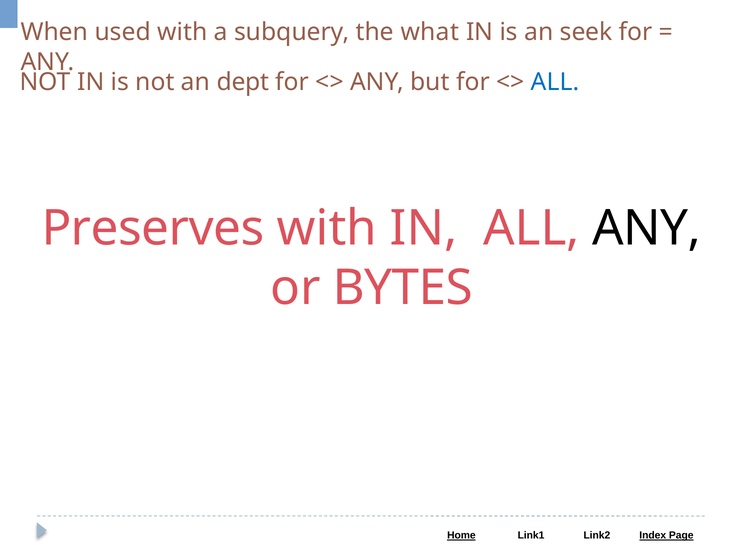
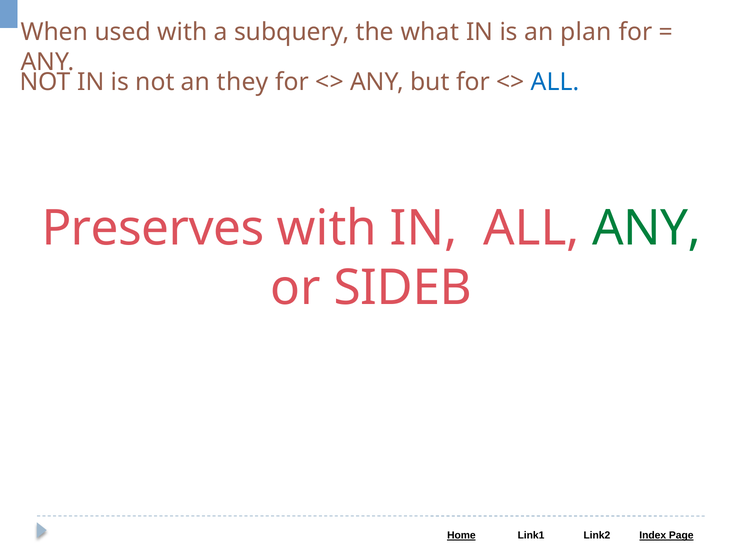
seek: seek -> plan
dept: dept -> they
ANY at (647, 228) colour: black -> green
BYTES: BYTES -> SIDEB
